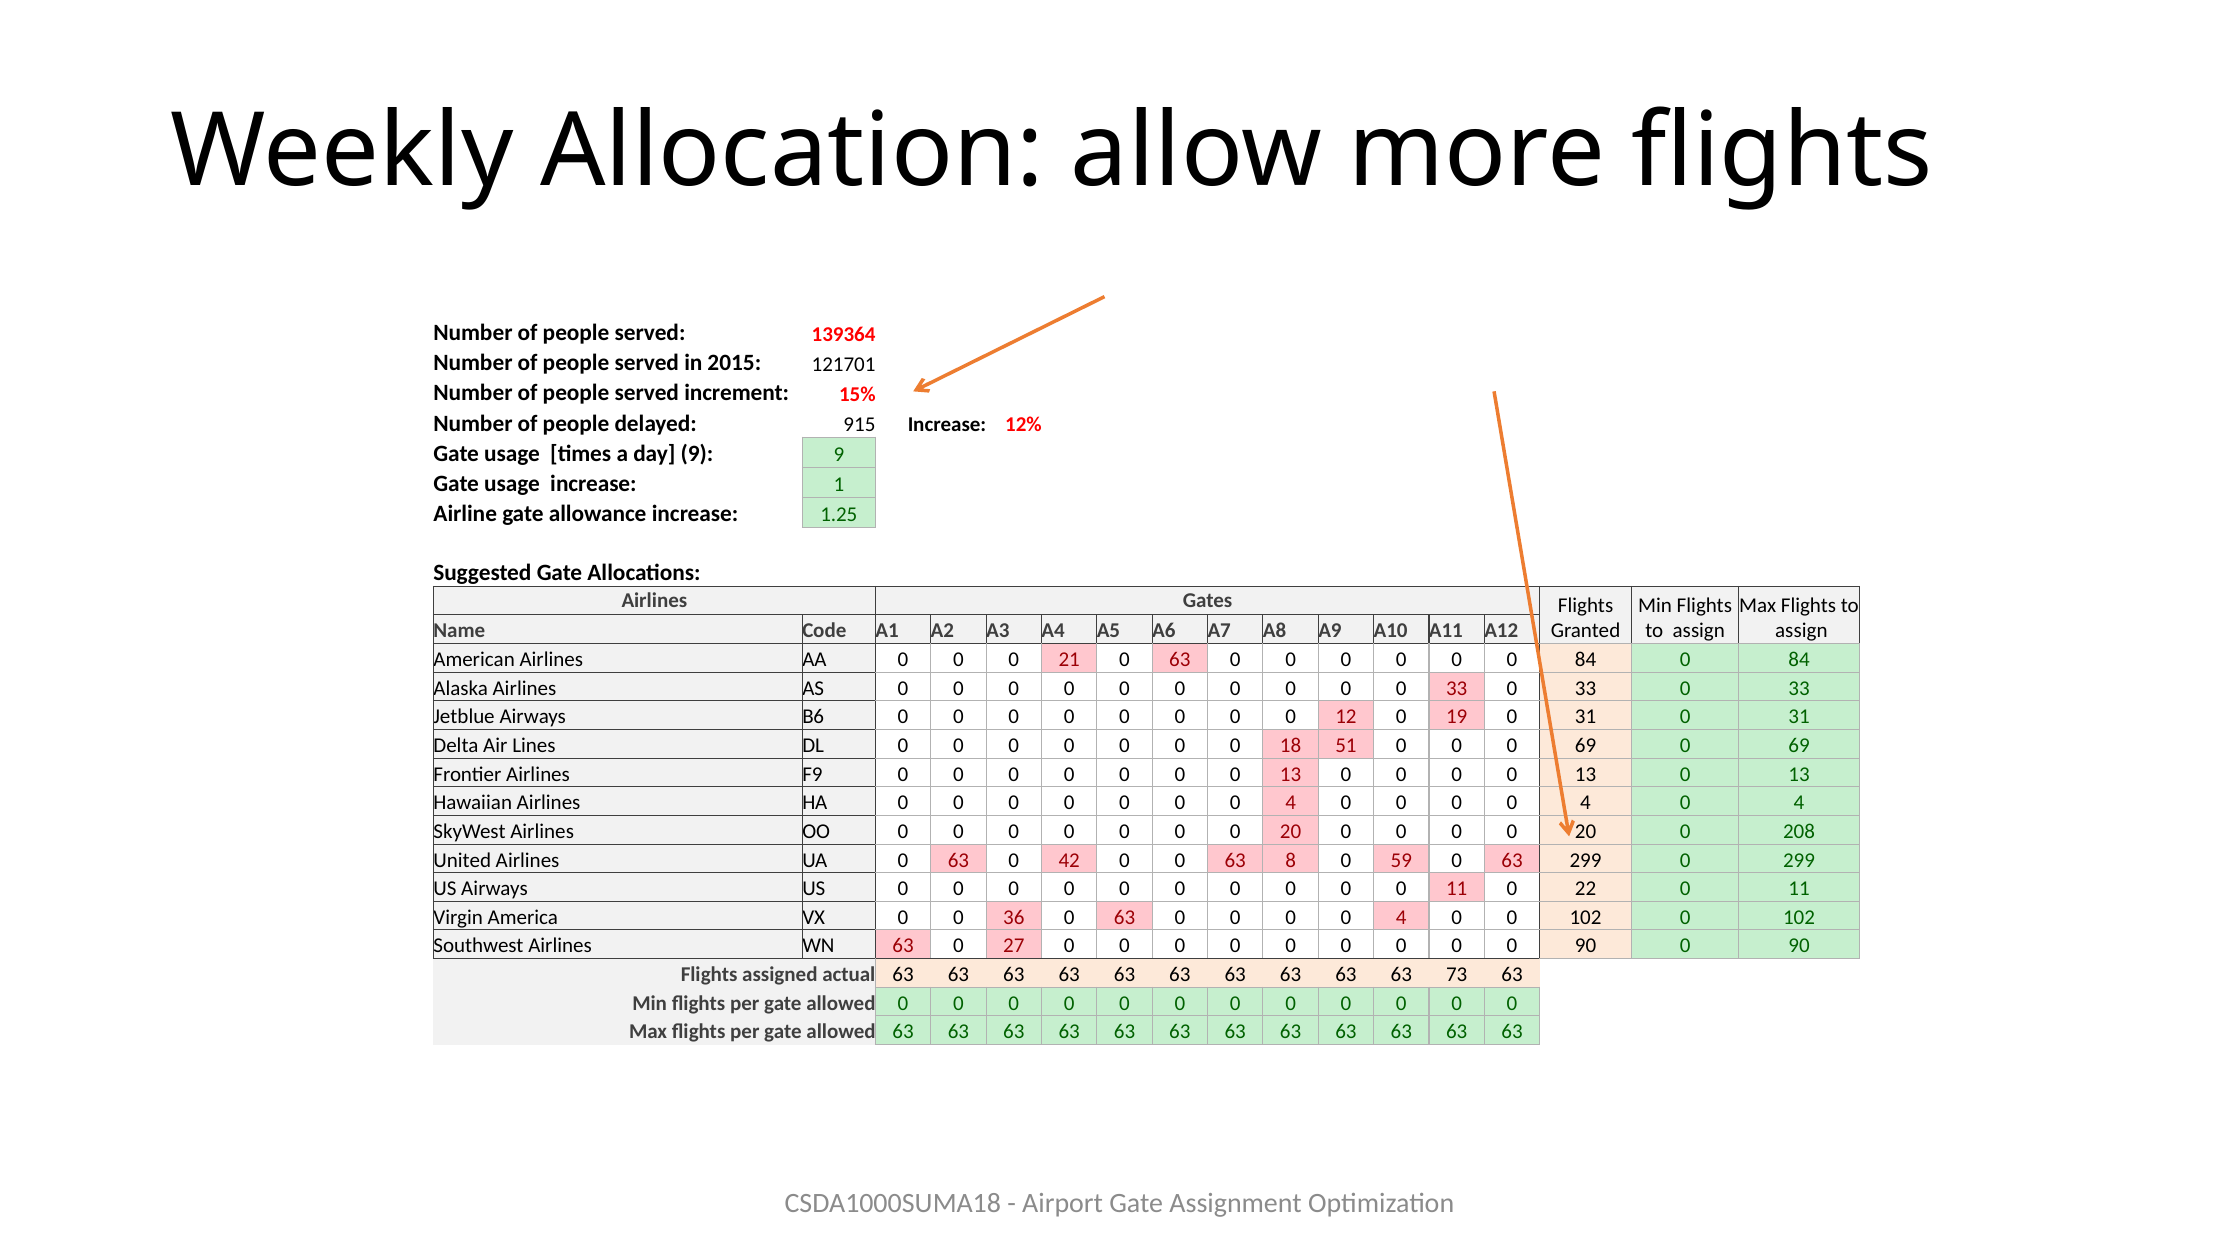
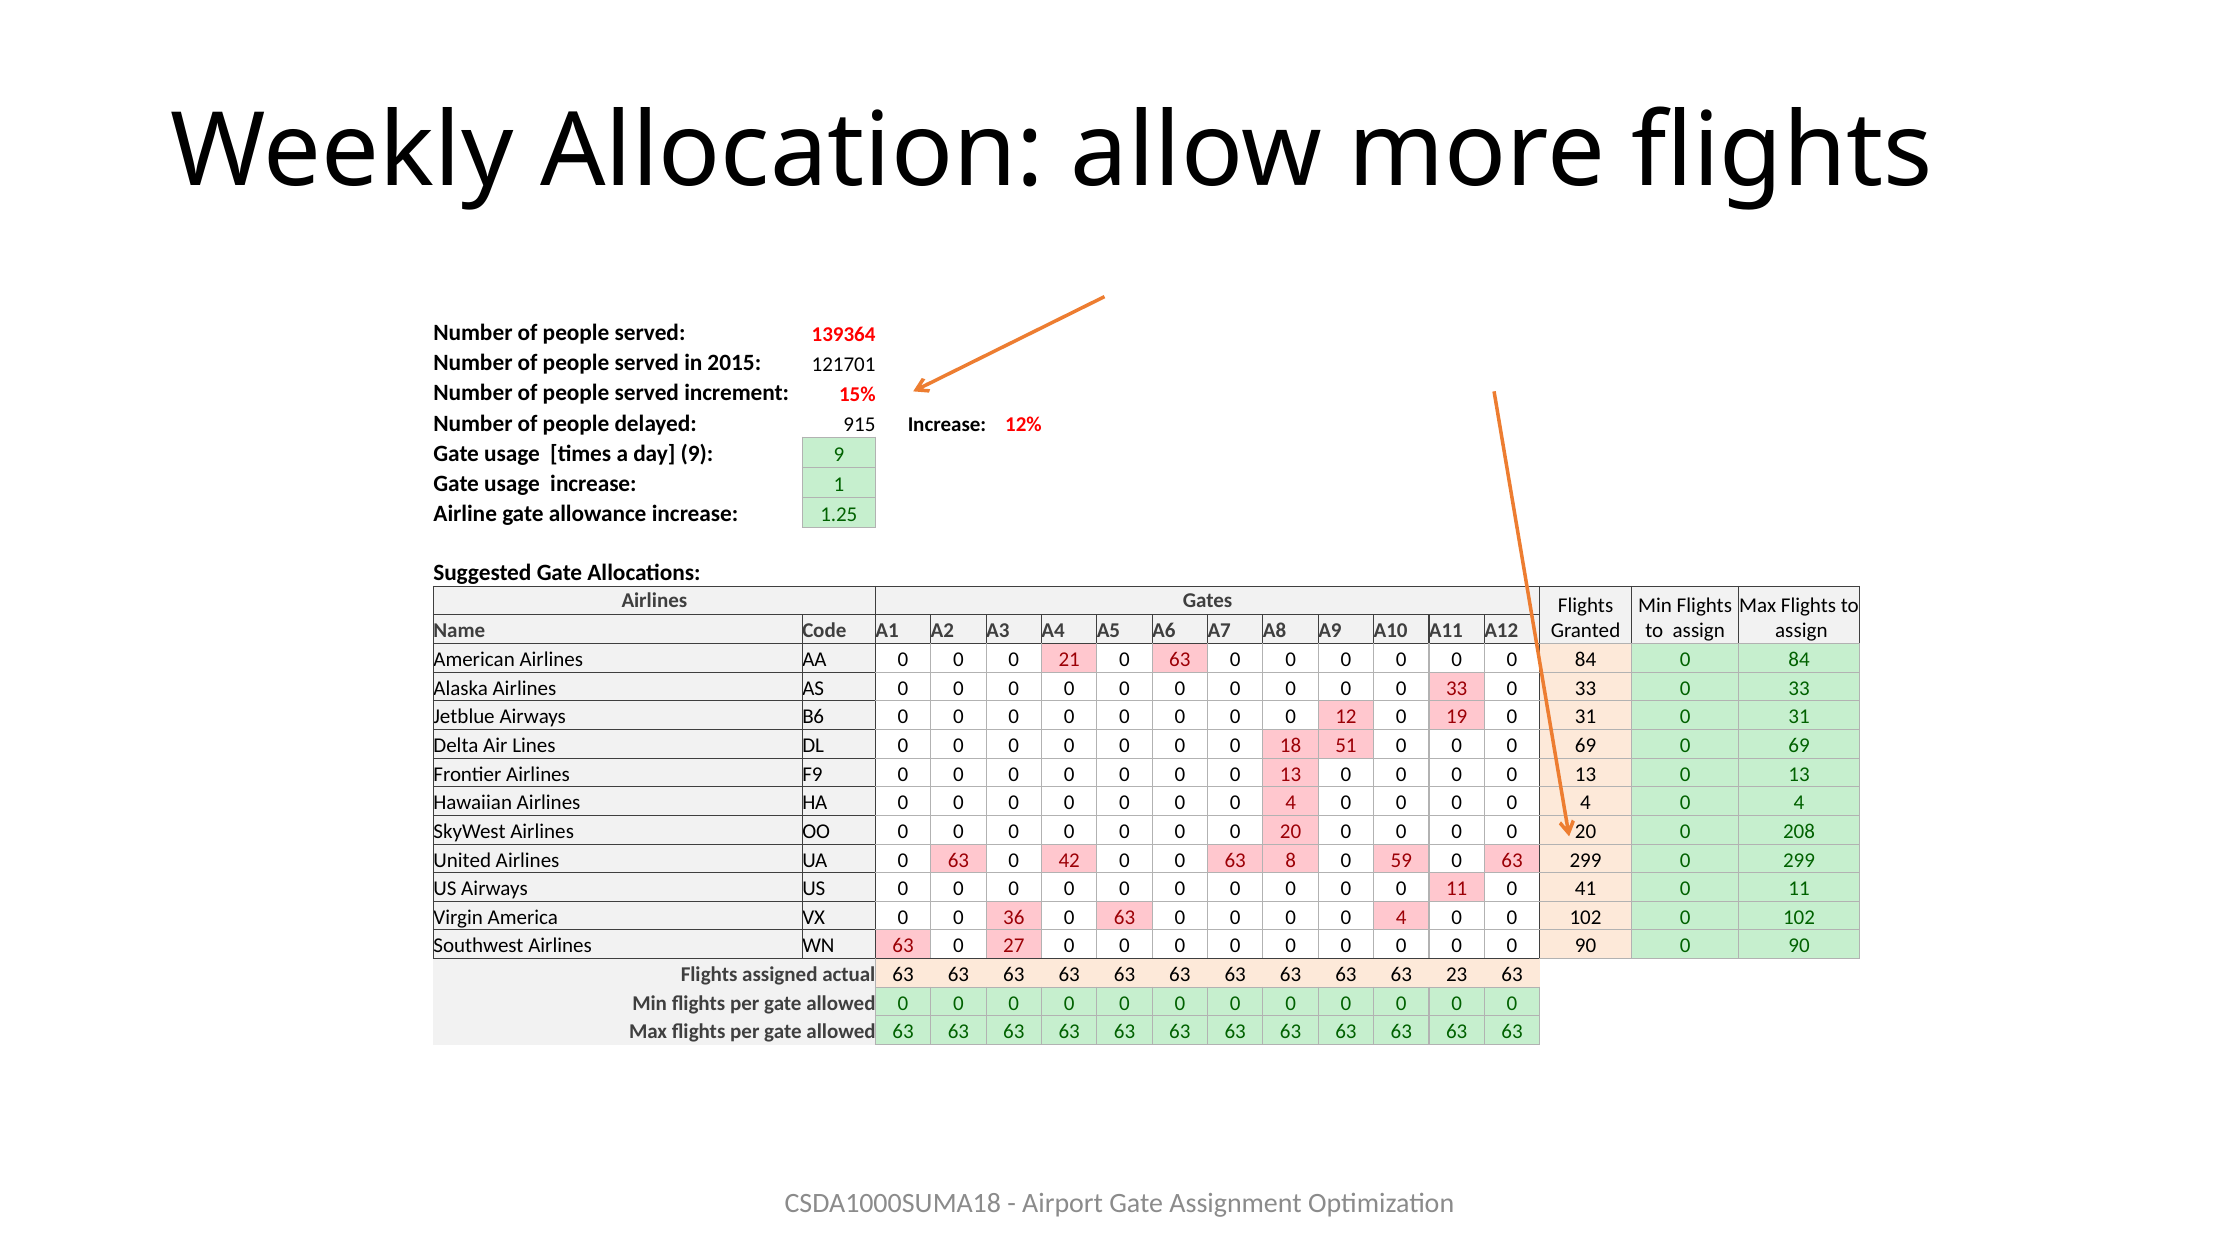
22: 22 -> 41
73: 73 -> 23
